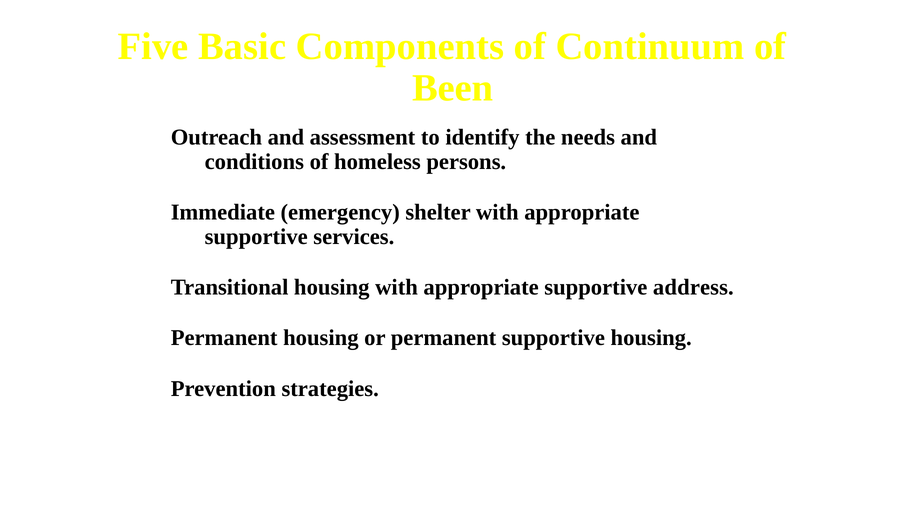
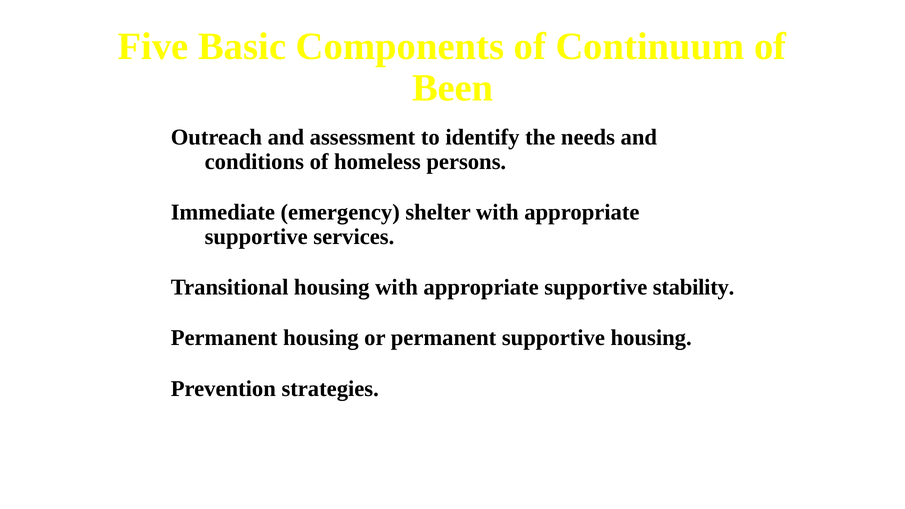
address: address -> stability
